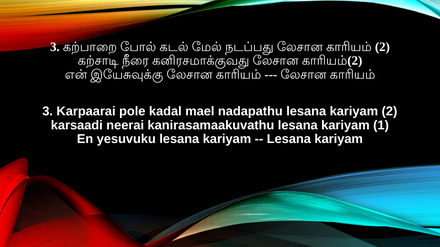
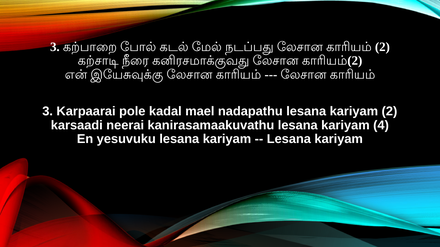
1: 1 -> 4
